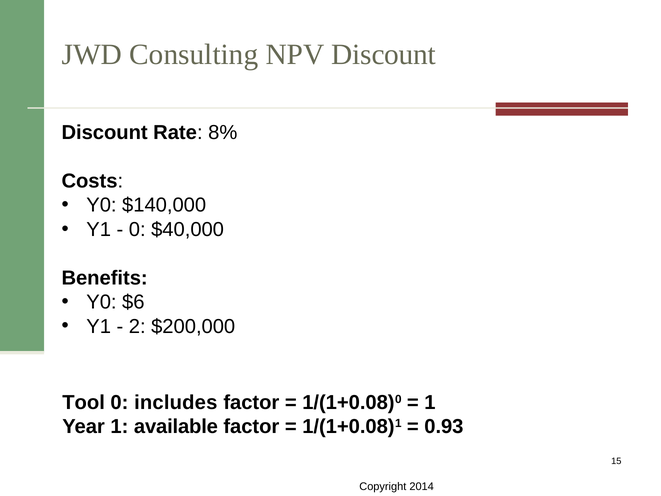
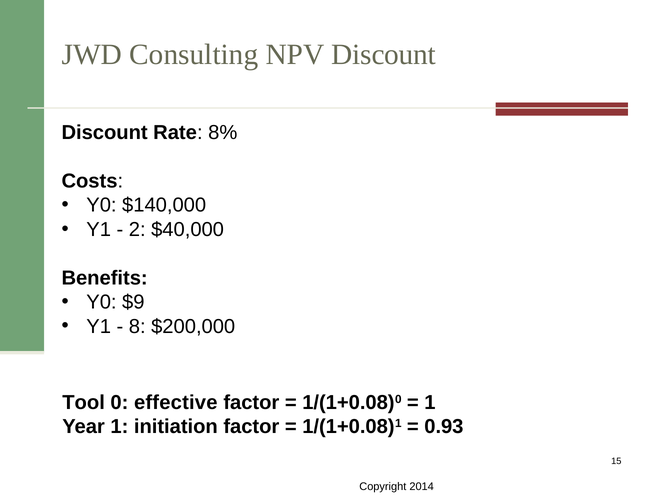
0 at (137, 229): 0 -> 2
$6: $6 -> $9
2: 2 -> 8
includes: includes -> effective
available: available -> initiation
